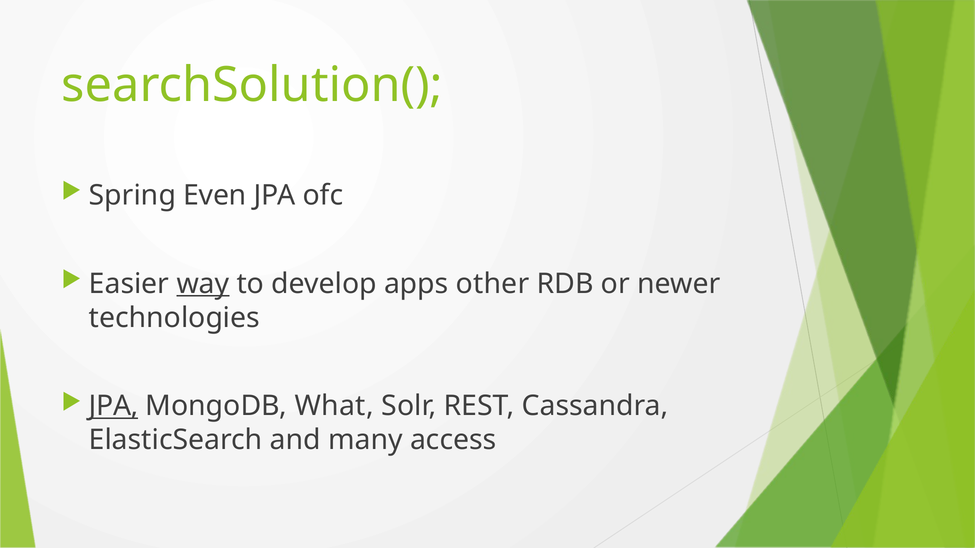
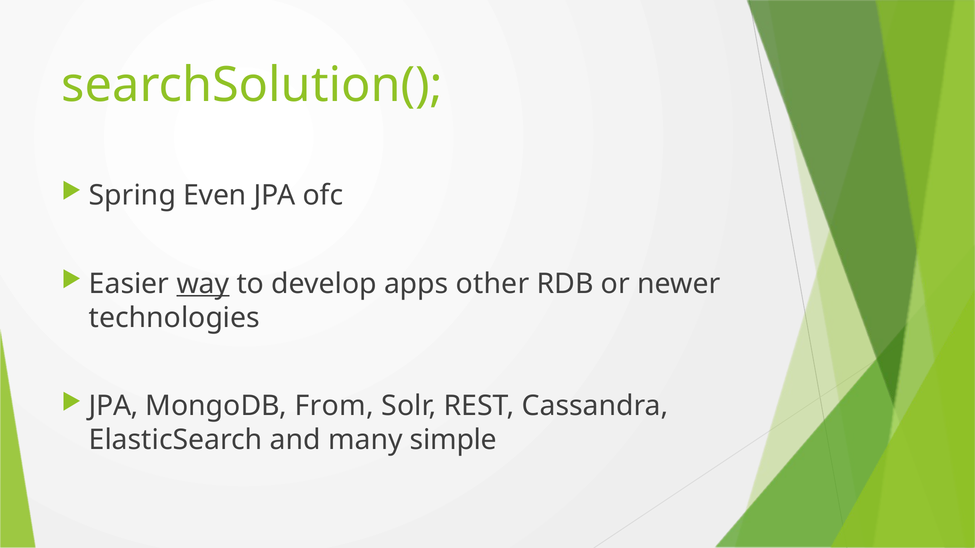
JPA at (114, 406) underline: present -> none
What: What -> From
access: access -> simple
